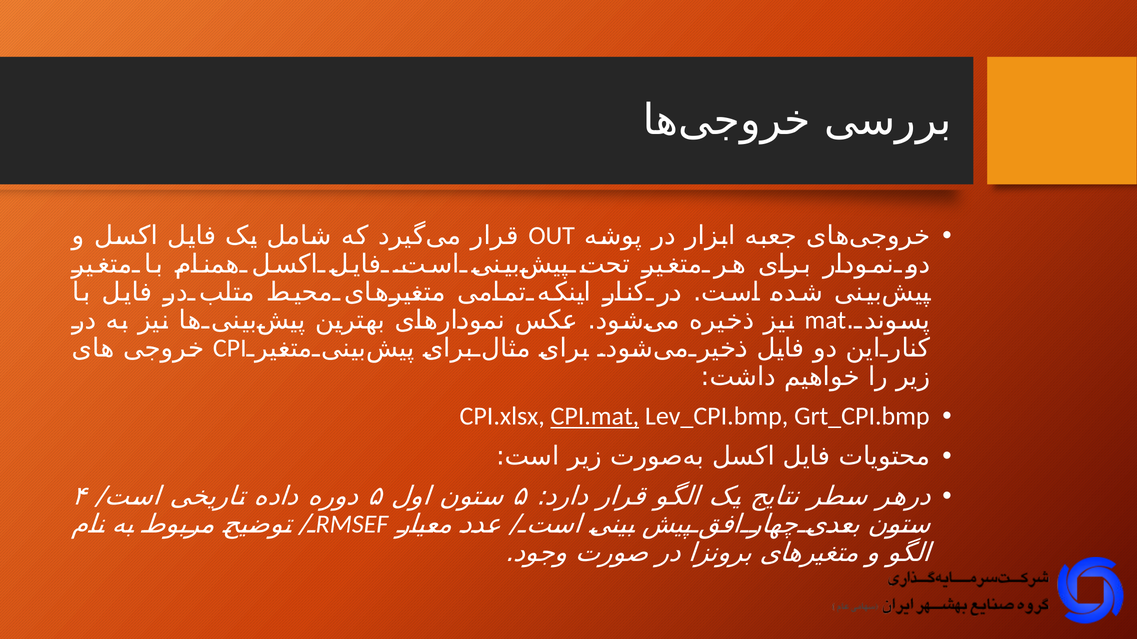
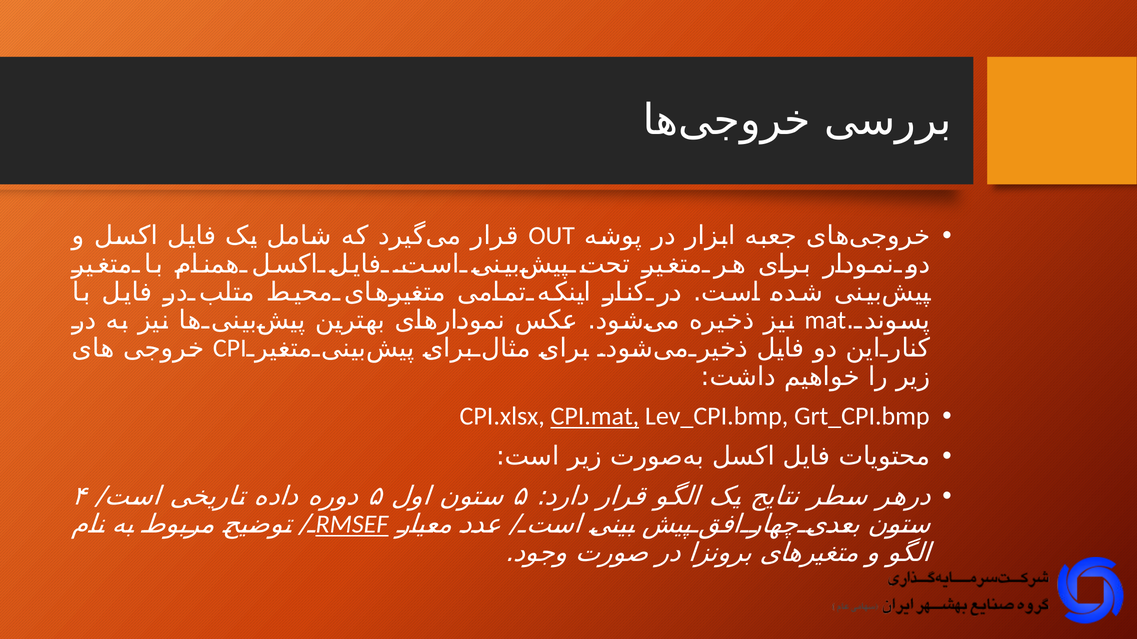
RMSEF underline: none -> present
